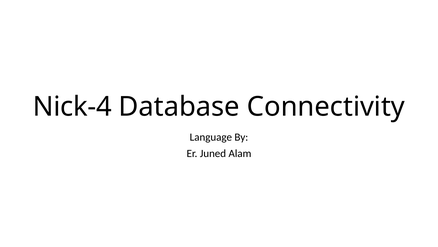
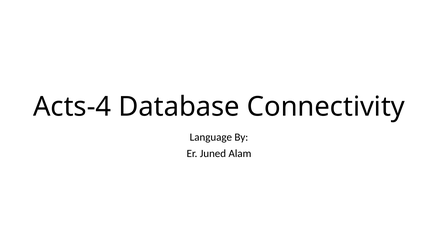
Nick-4: Nick-4 -> Acts-4
